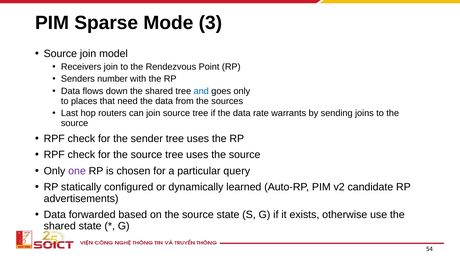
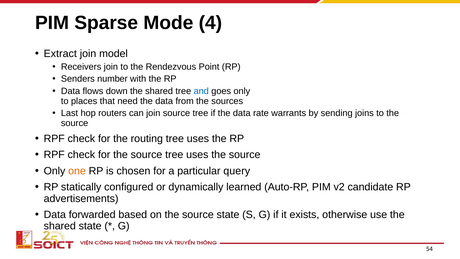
3: 3 -> 4
Source at (60, 54): Source -> Extract
sender: sender -> routing
one colour: purple -> orange
